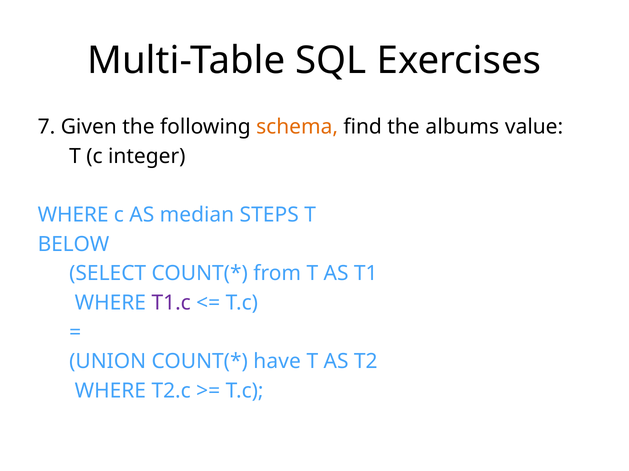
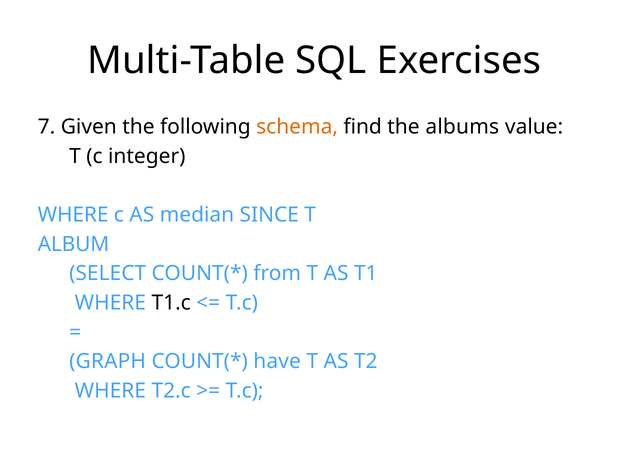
STEPS: STEPS -> SINCE
BELOW: BELOW -> ALBUM
T1.c colour: purple -> black
UNION: UNION -> GRAPH
